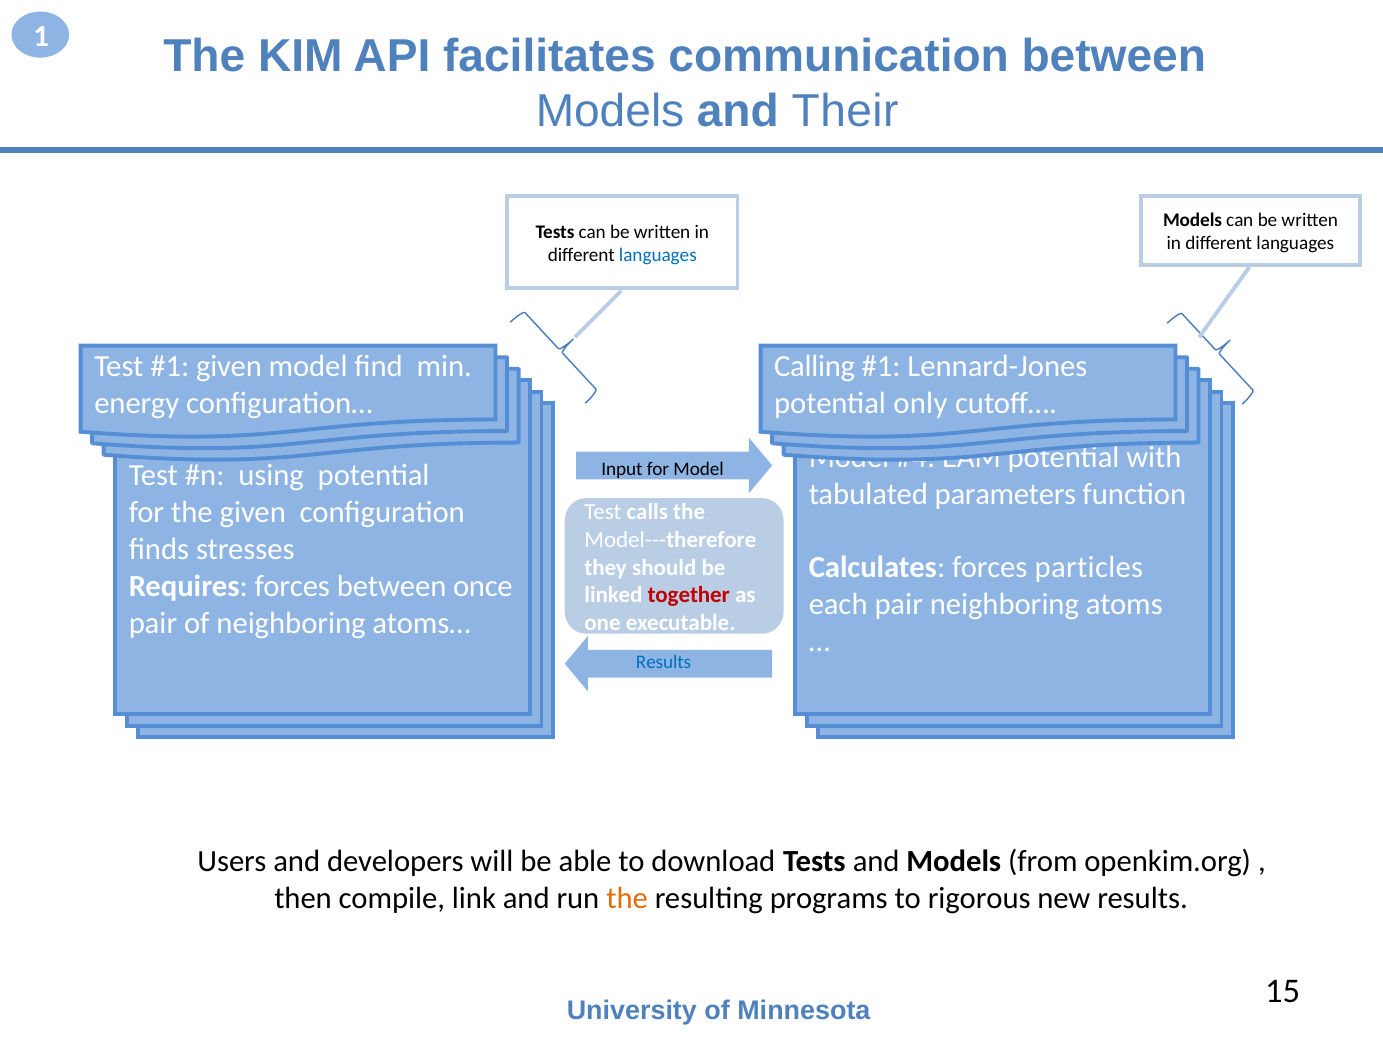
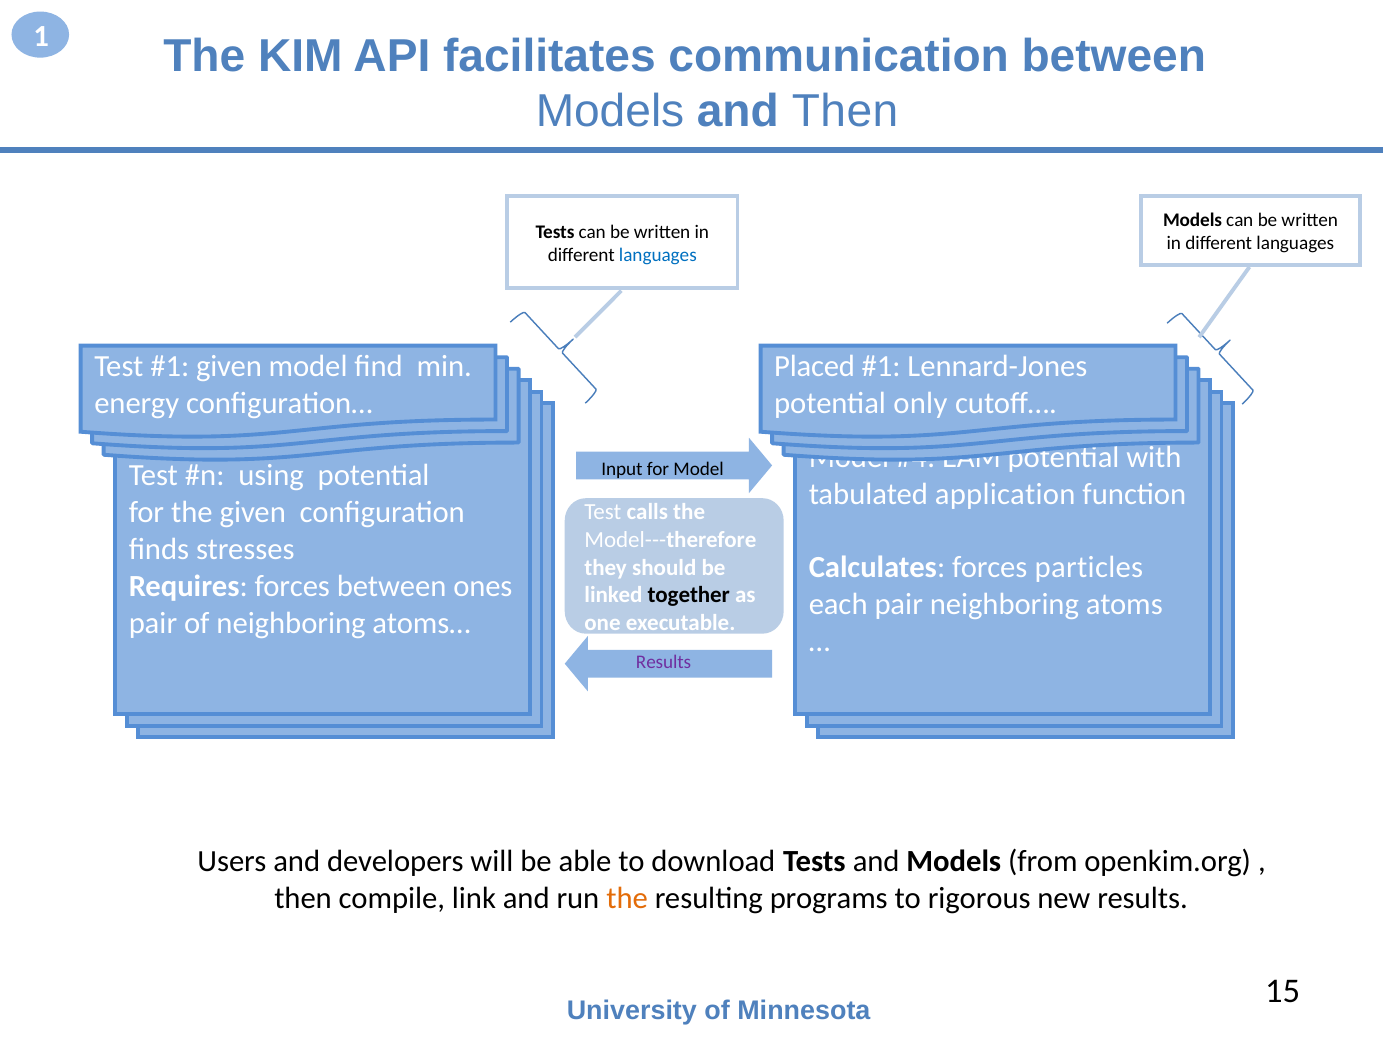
and Their: Their -> Then
Calling: Calling -> Placed
parameters: parameters -> application
once: once -> ones
together colour: red -> black
Results at (664, 662) colour: blue -> purple
